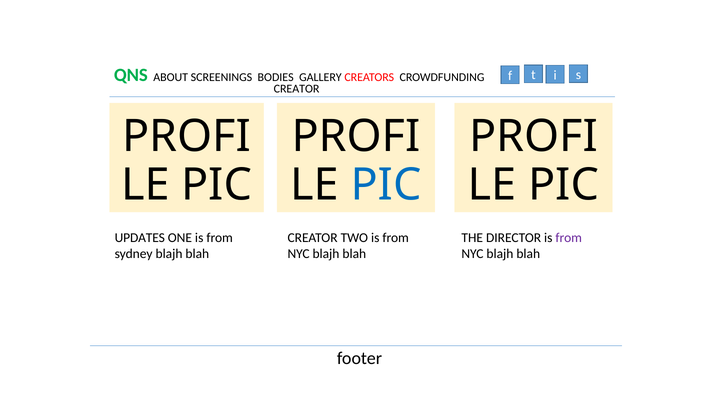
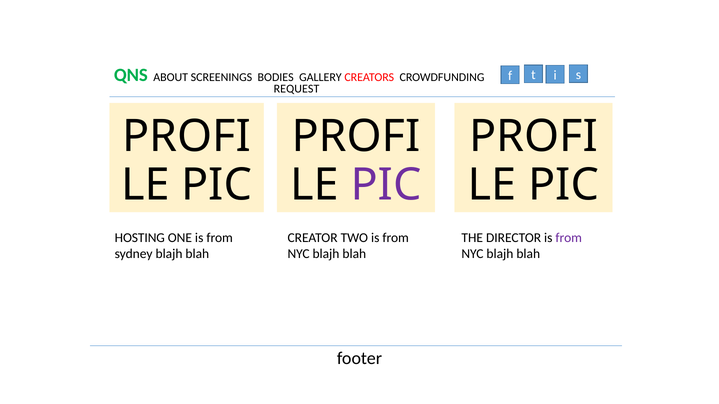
CREATOR at (297, 89): CREATOR -> REQUEST
PIC at (386, 185) colour: blue -> purple
UPDATES: UPDATES -> HOSTING
